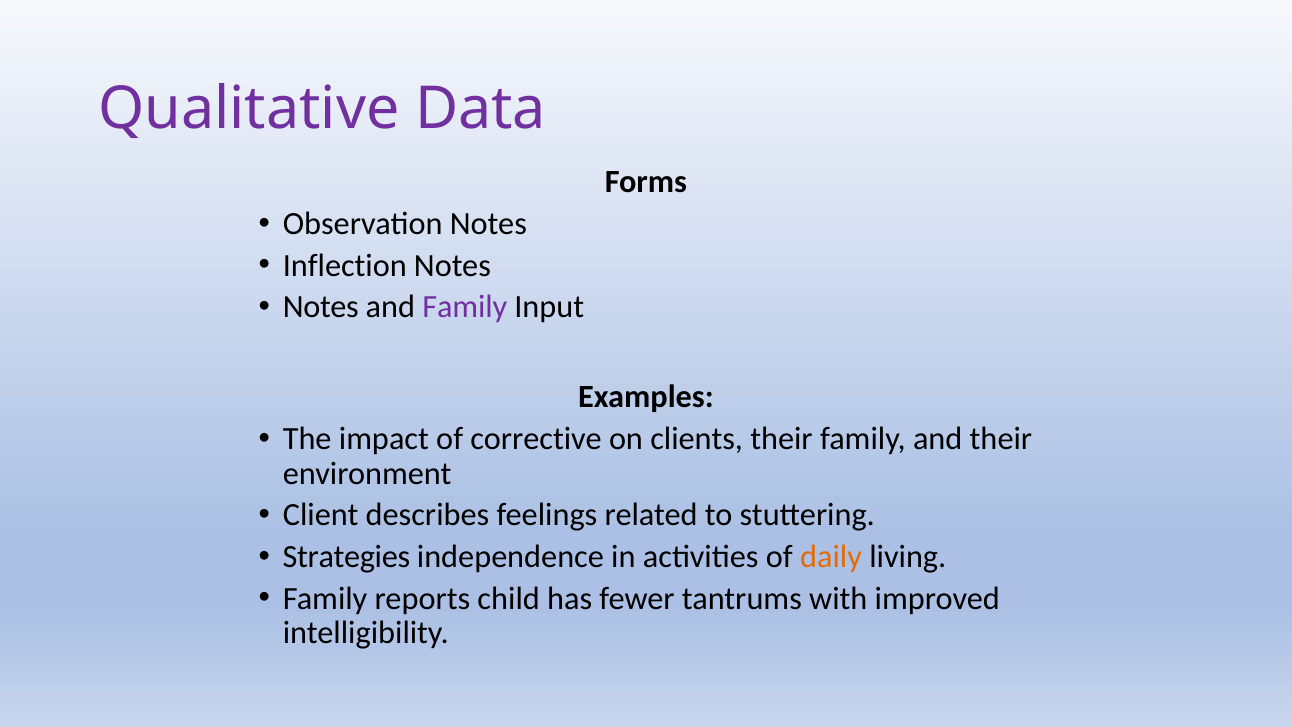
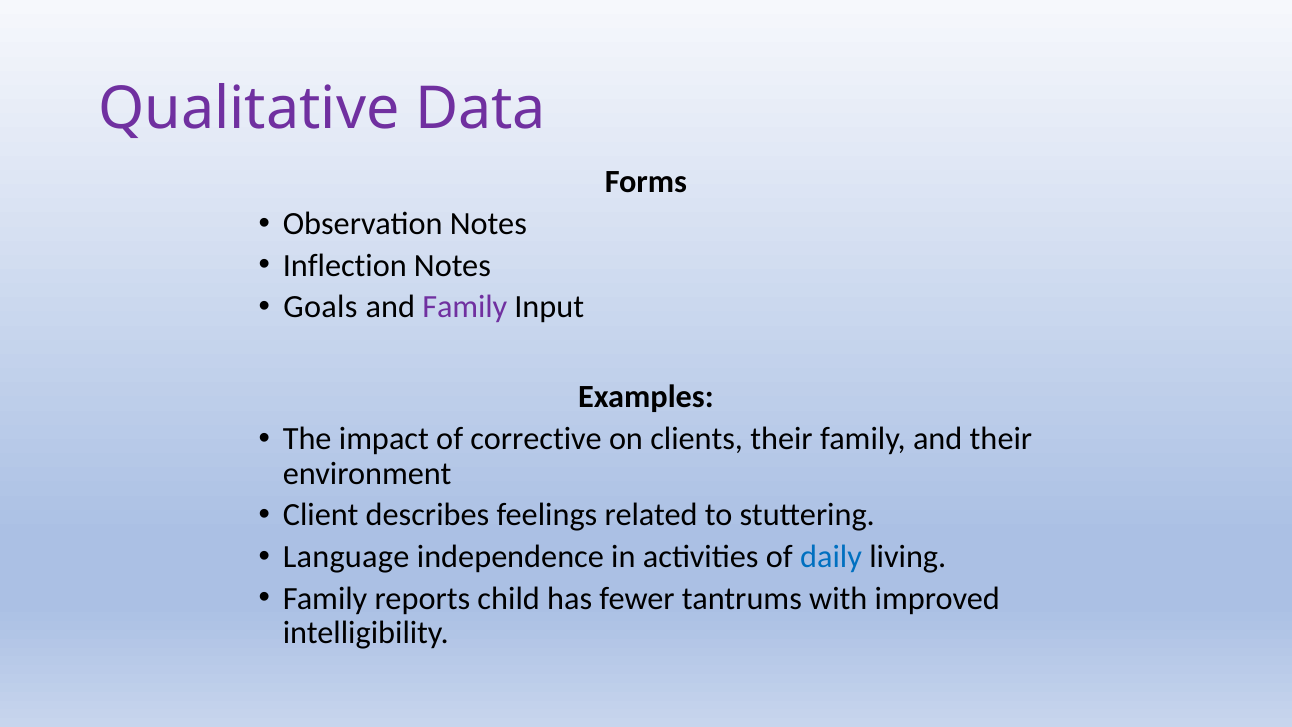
Notes at (321, 307): Notes -> Goals
Strategies: Strategies -> Language
daily colour: orange -> blue
